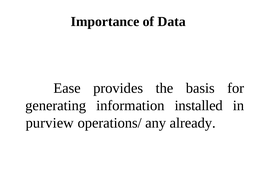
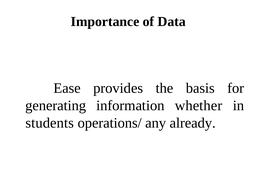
installed: installed -> whether
purview: purview -> students
